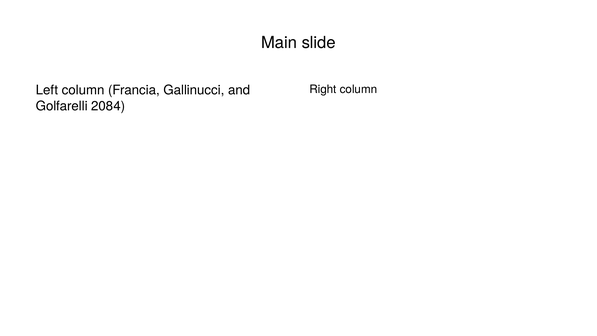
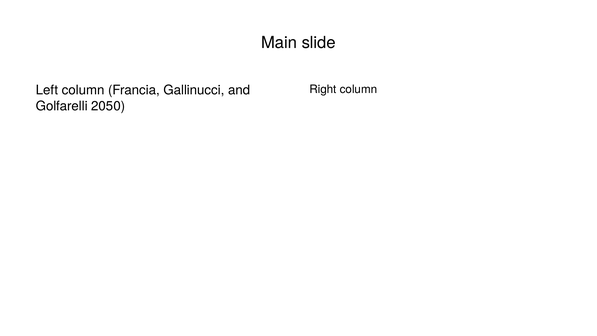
2084: 2084 -> 2050
